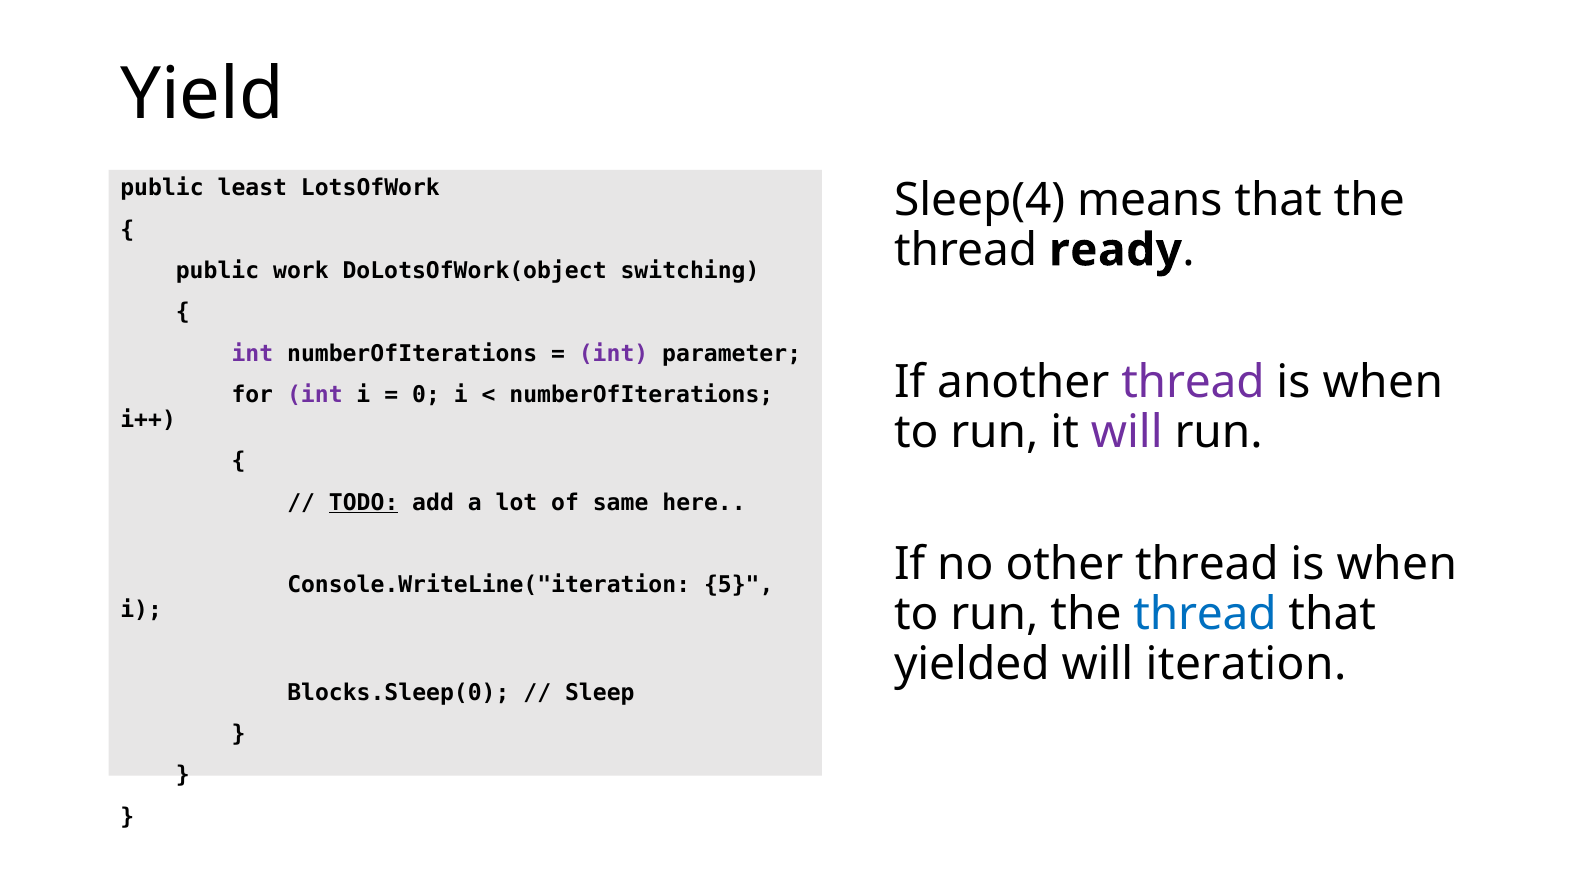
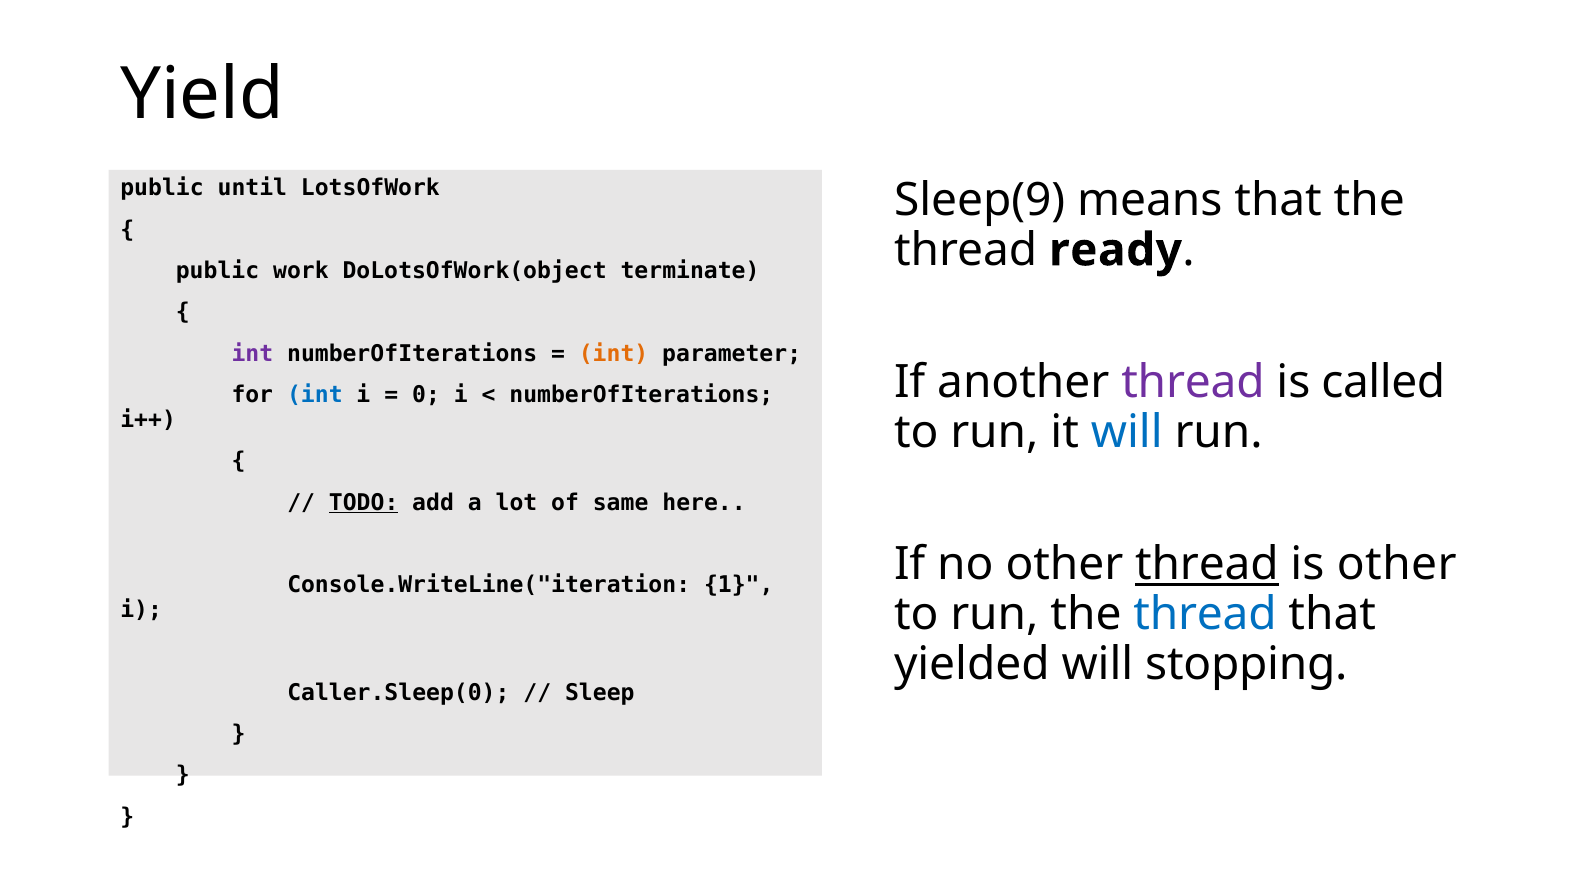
least: least -> until
Sleep(4: Sleep(4 -> Sleep(9
switching: switching -> terminate
int at (614, 354) colour: purple -> orange
when at (1383, 383): when -> called
int at (315, 395) colour: purple -> blue
will at (1127, 433) colour: purple -> blue
thread at (1207, 565) underline: none -> present
when at (1397, 565): when -> other
5: 5 -> 1
iteration: iteration -> stopping
Blocks.Sleep(0: Blocks.Sleep(0 -> Caller.Sleep(0
